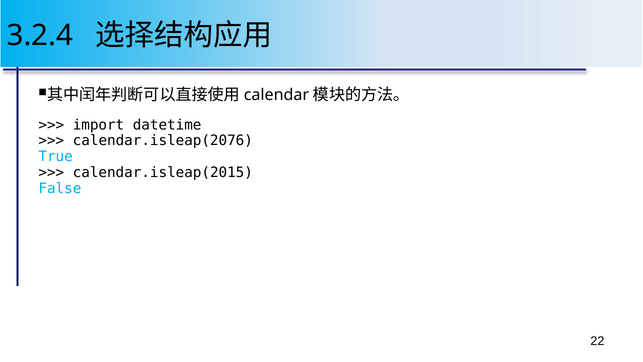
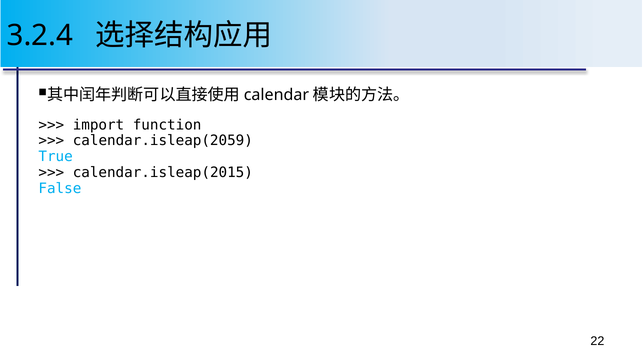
datetime: datetime -> function
calendar.isleap(2076: calendar.isleap(2076 -> calendar.isleap(2059
